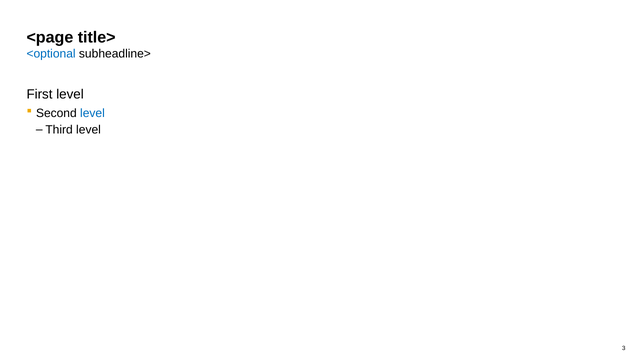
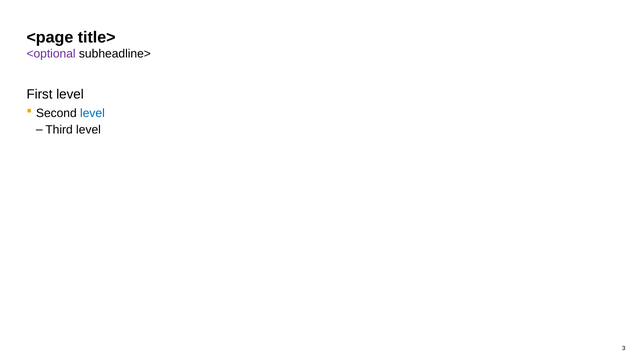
<optional colour: blue -> purple
